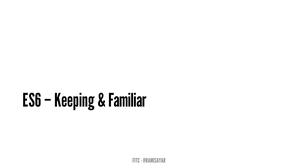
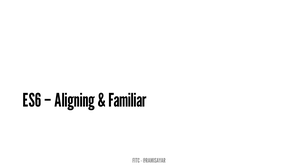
Keeping: Keeping -> Aligning
